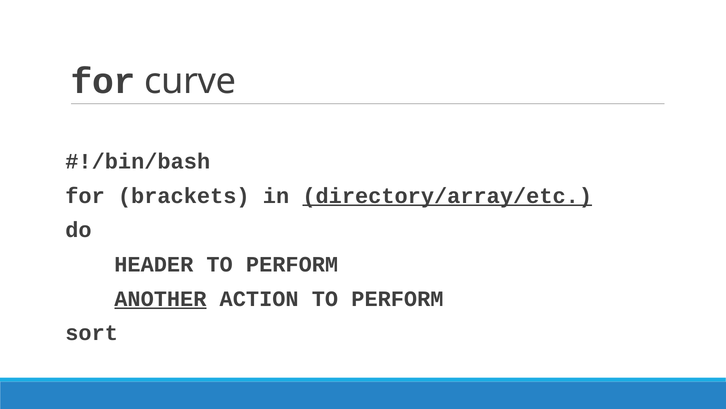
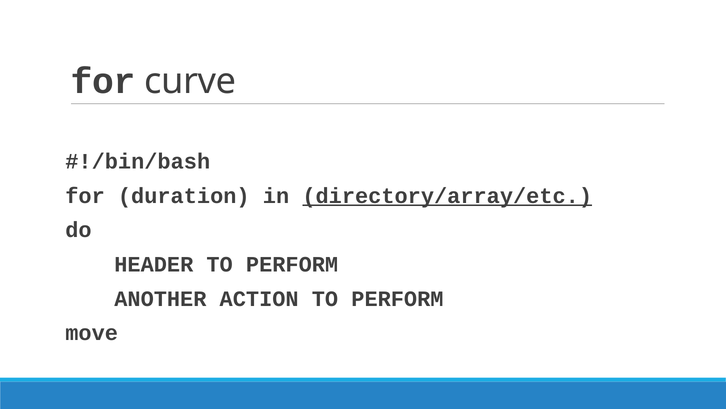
brackets: brackets -> duration
ANOTHER underline: present -> none
sort: sort -> move
